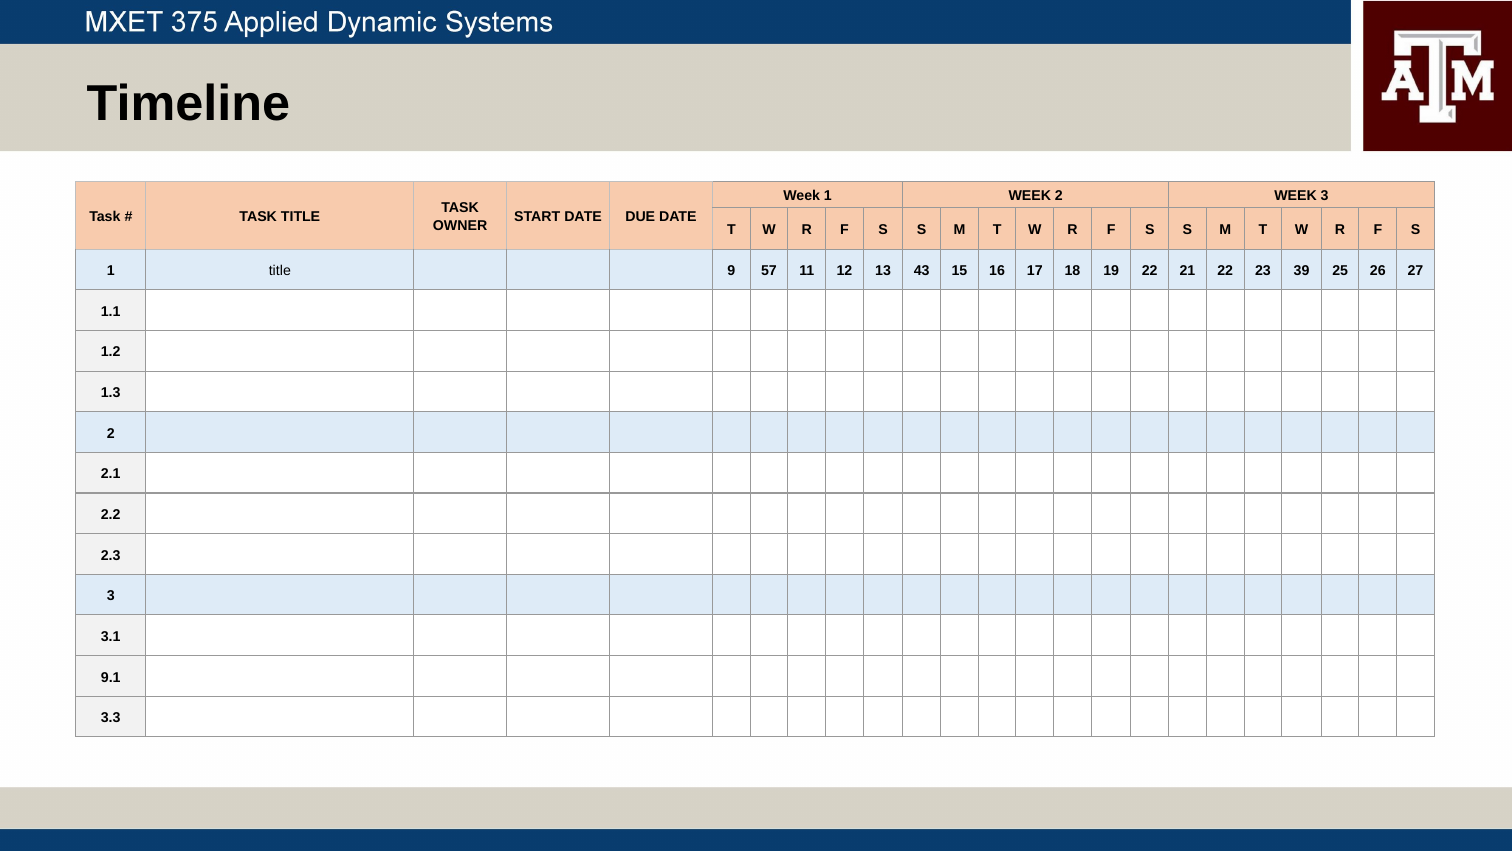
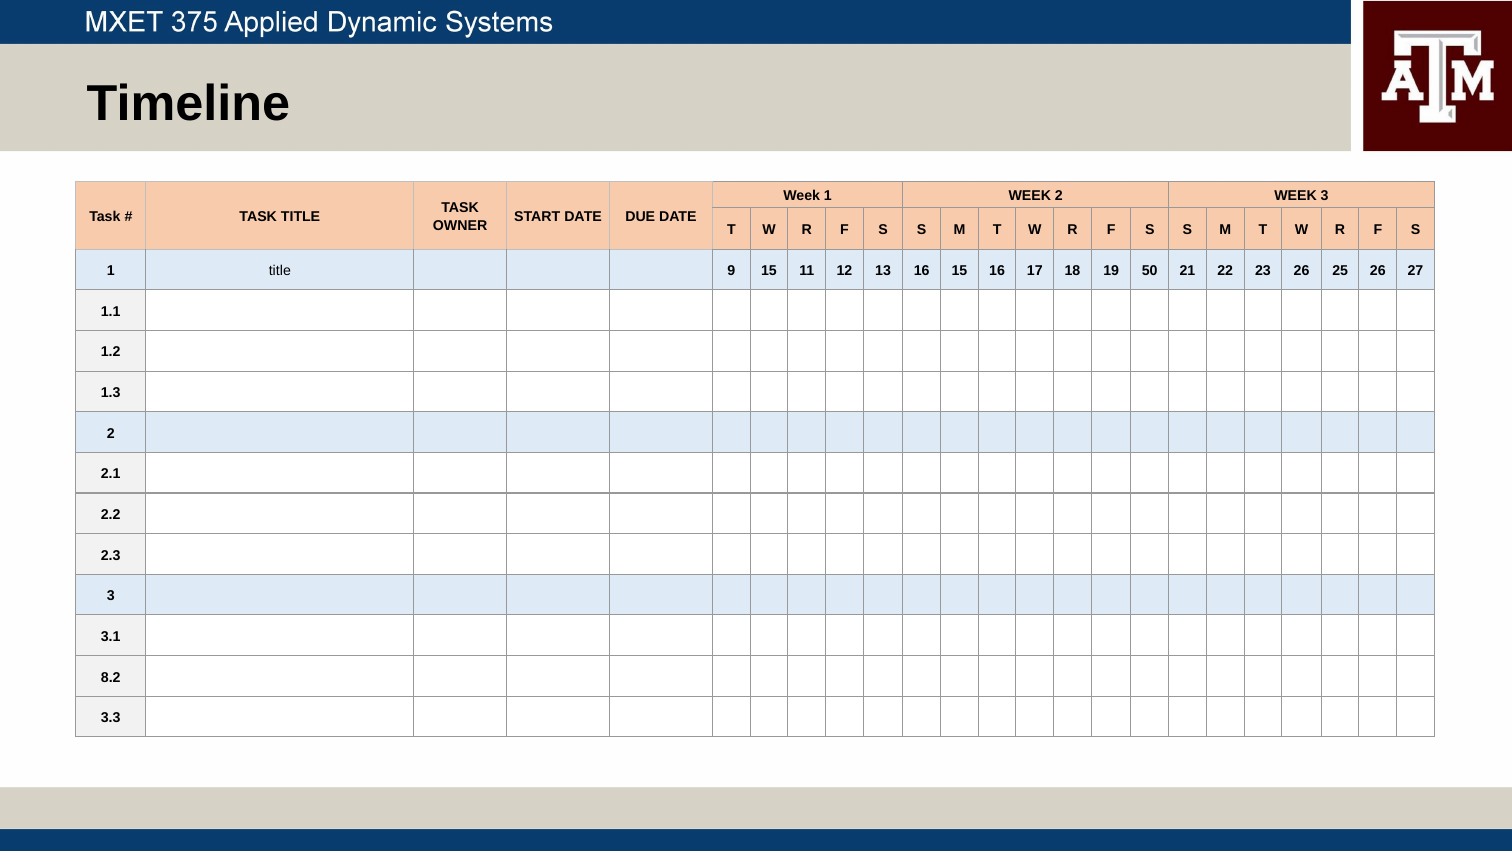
9 57: 57 -> 15
13 43: 43 -> 16
19 22: 22 -> 50
23 39: 39 -> 26
9.1: 9.1 -> 8.2
